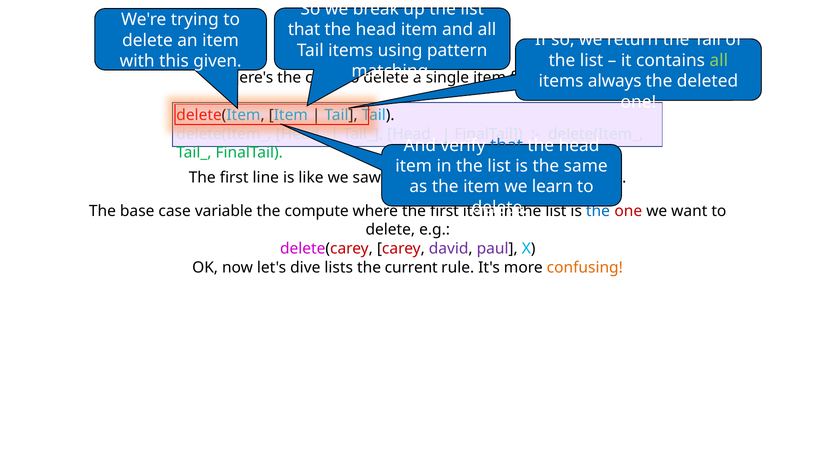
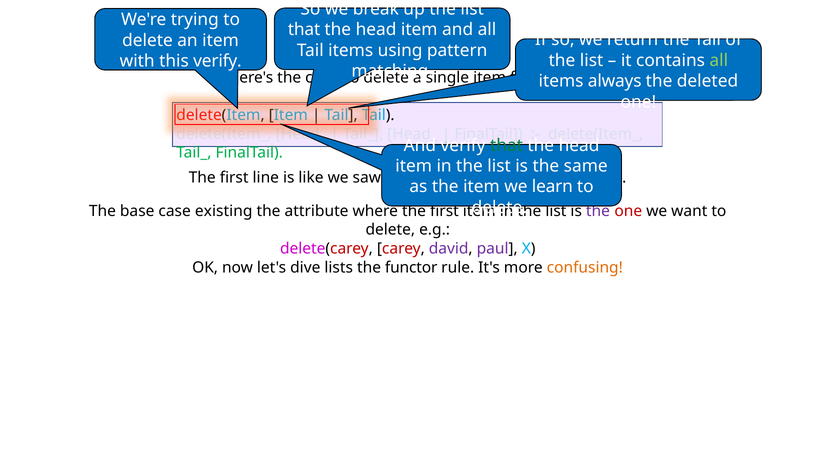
this given: given -> verify
that at (506, 145) colour: blue -> green
variable: variable -> existing
compute: compute -> attribute
the at (598, 211) colour: blue -> purple
current: current -> functor
